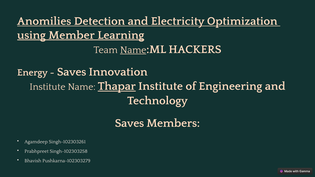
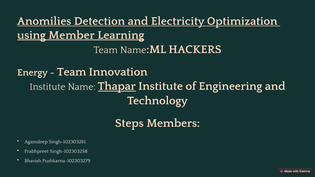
Name at (133, 50) underline: present -> none
Saves at (72, 72): Saves -> Team
Saves at (129, 123): Saves -> Steps
